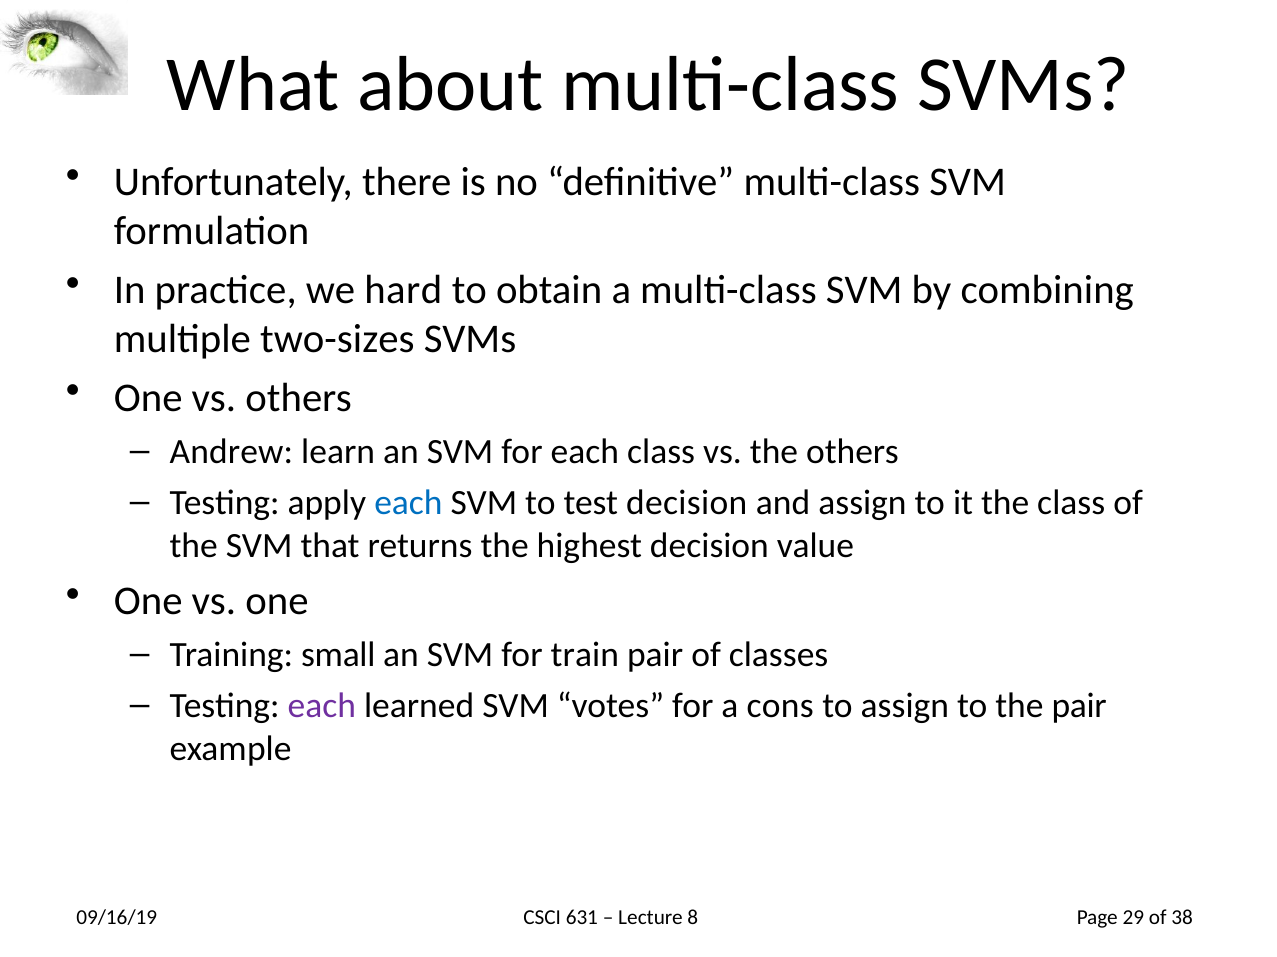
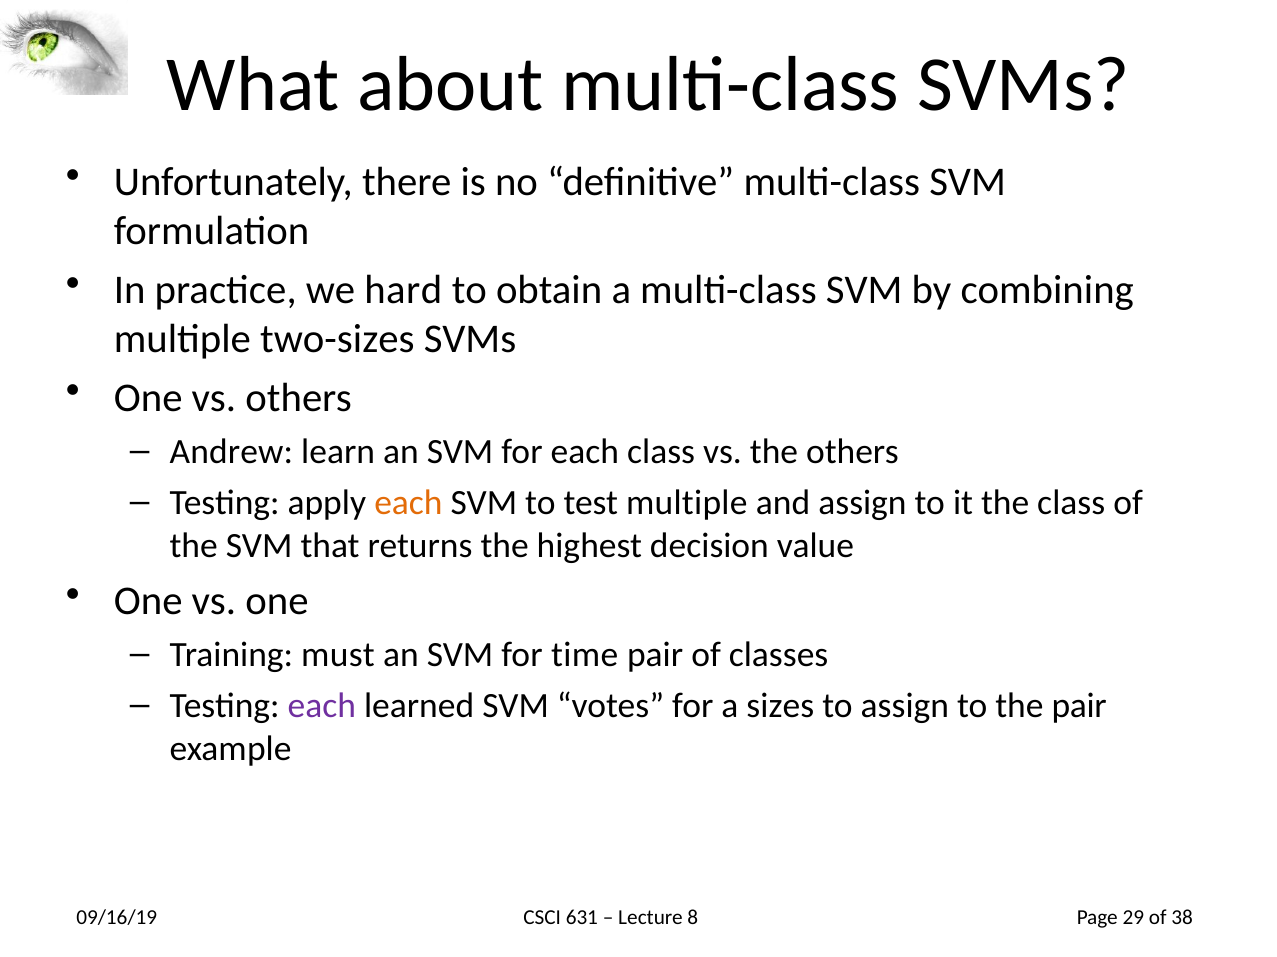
each at (408, 503) colour: blue -> orange
test decision: decision -> multiple
small: small -> must
train: train -> time
cons: cons -> sizes
